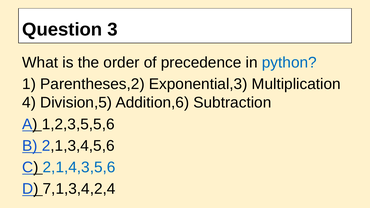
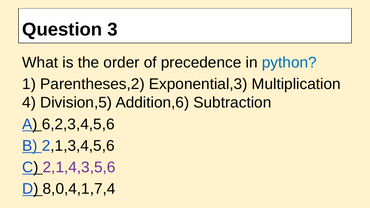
1,2,3,5,5,6: 1,2,3,5,5,6 -> 6,2,3,4,5,6
2,1,4,3,5,6 colour: blue -> purple
7,1,3,4,2,4: 7,1,3,4,2,4 -> 8,0,4,1,7,4
